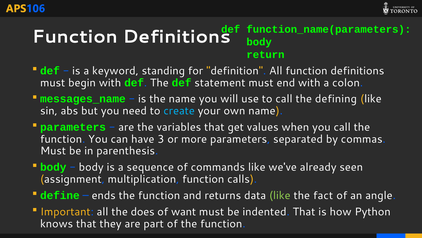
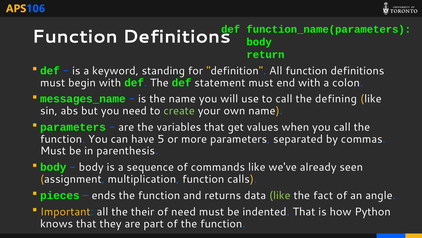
create colour: light blue -> light green
3: 3 -> 5
define: define -> pieces
does: does -> their
of want: want -> need
